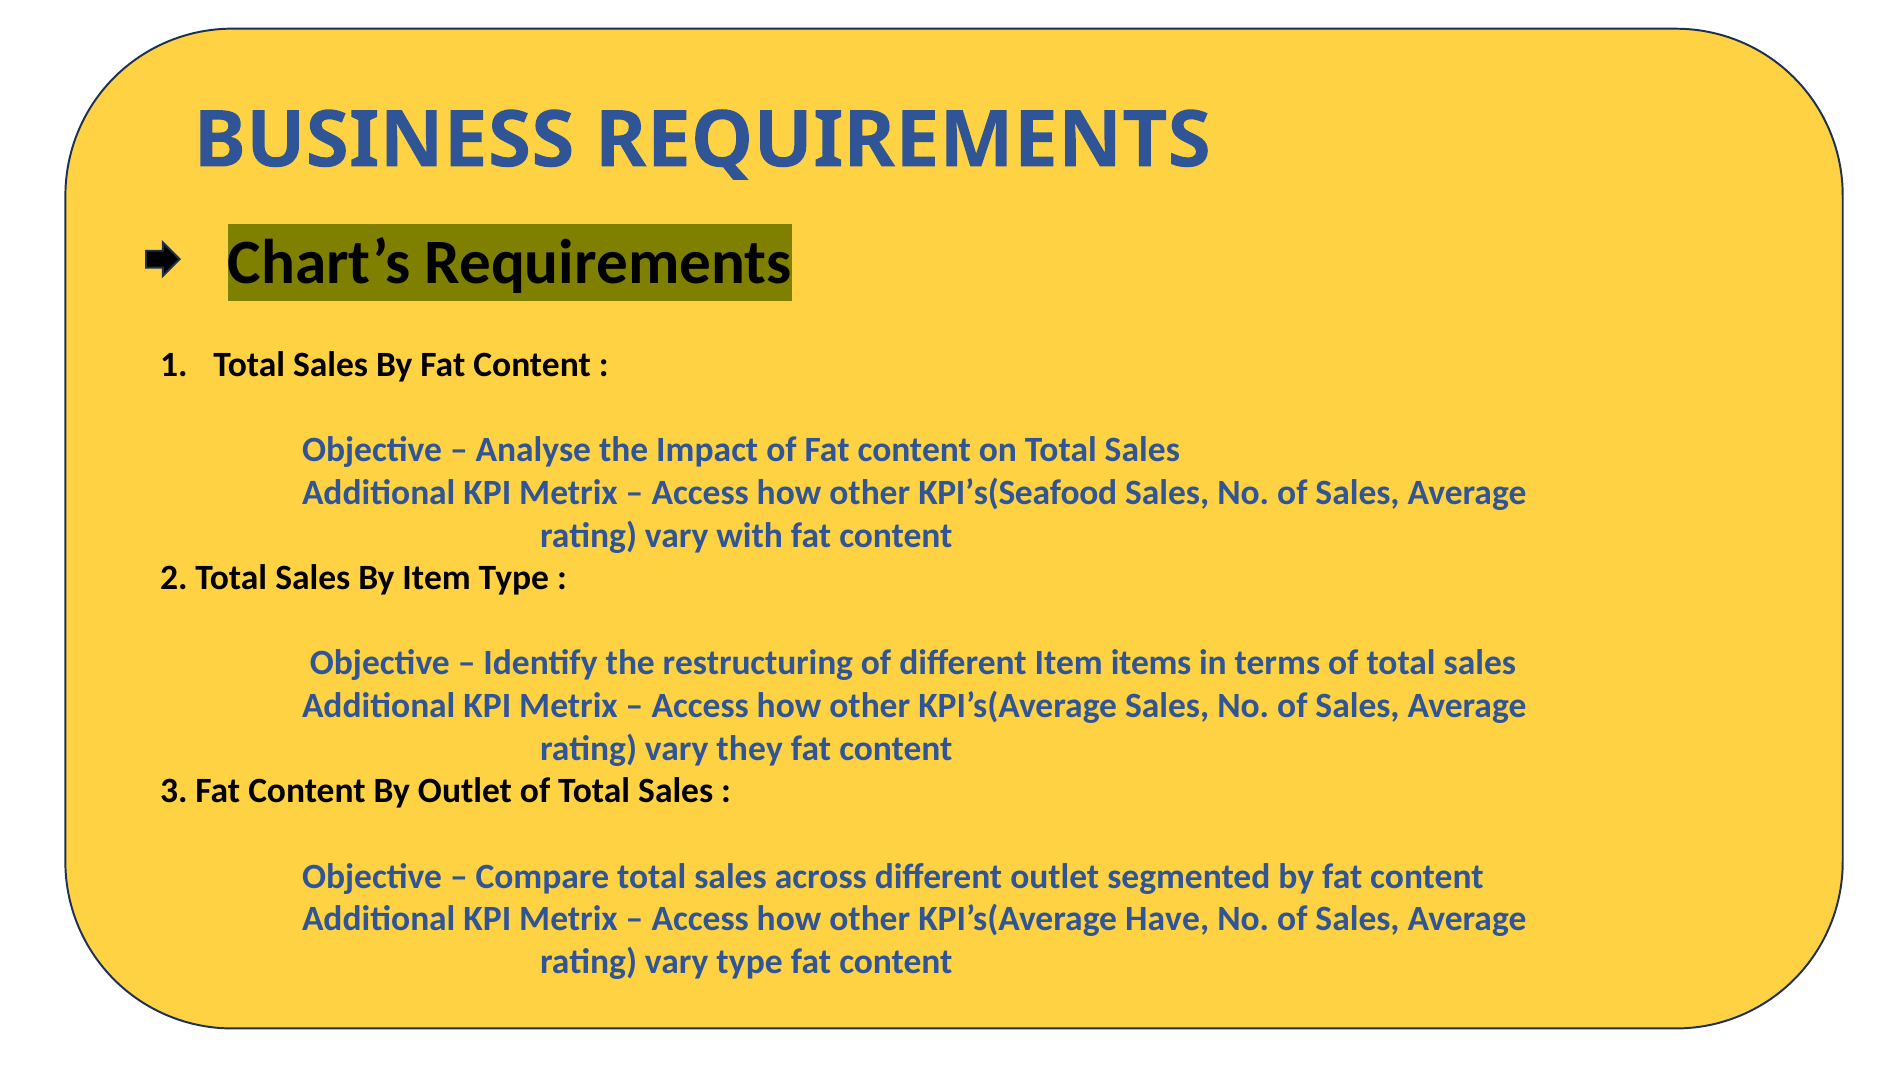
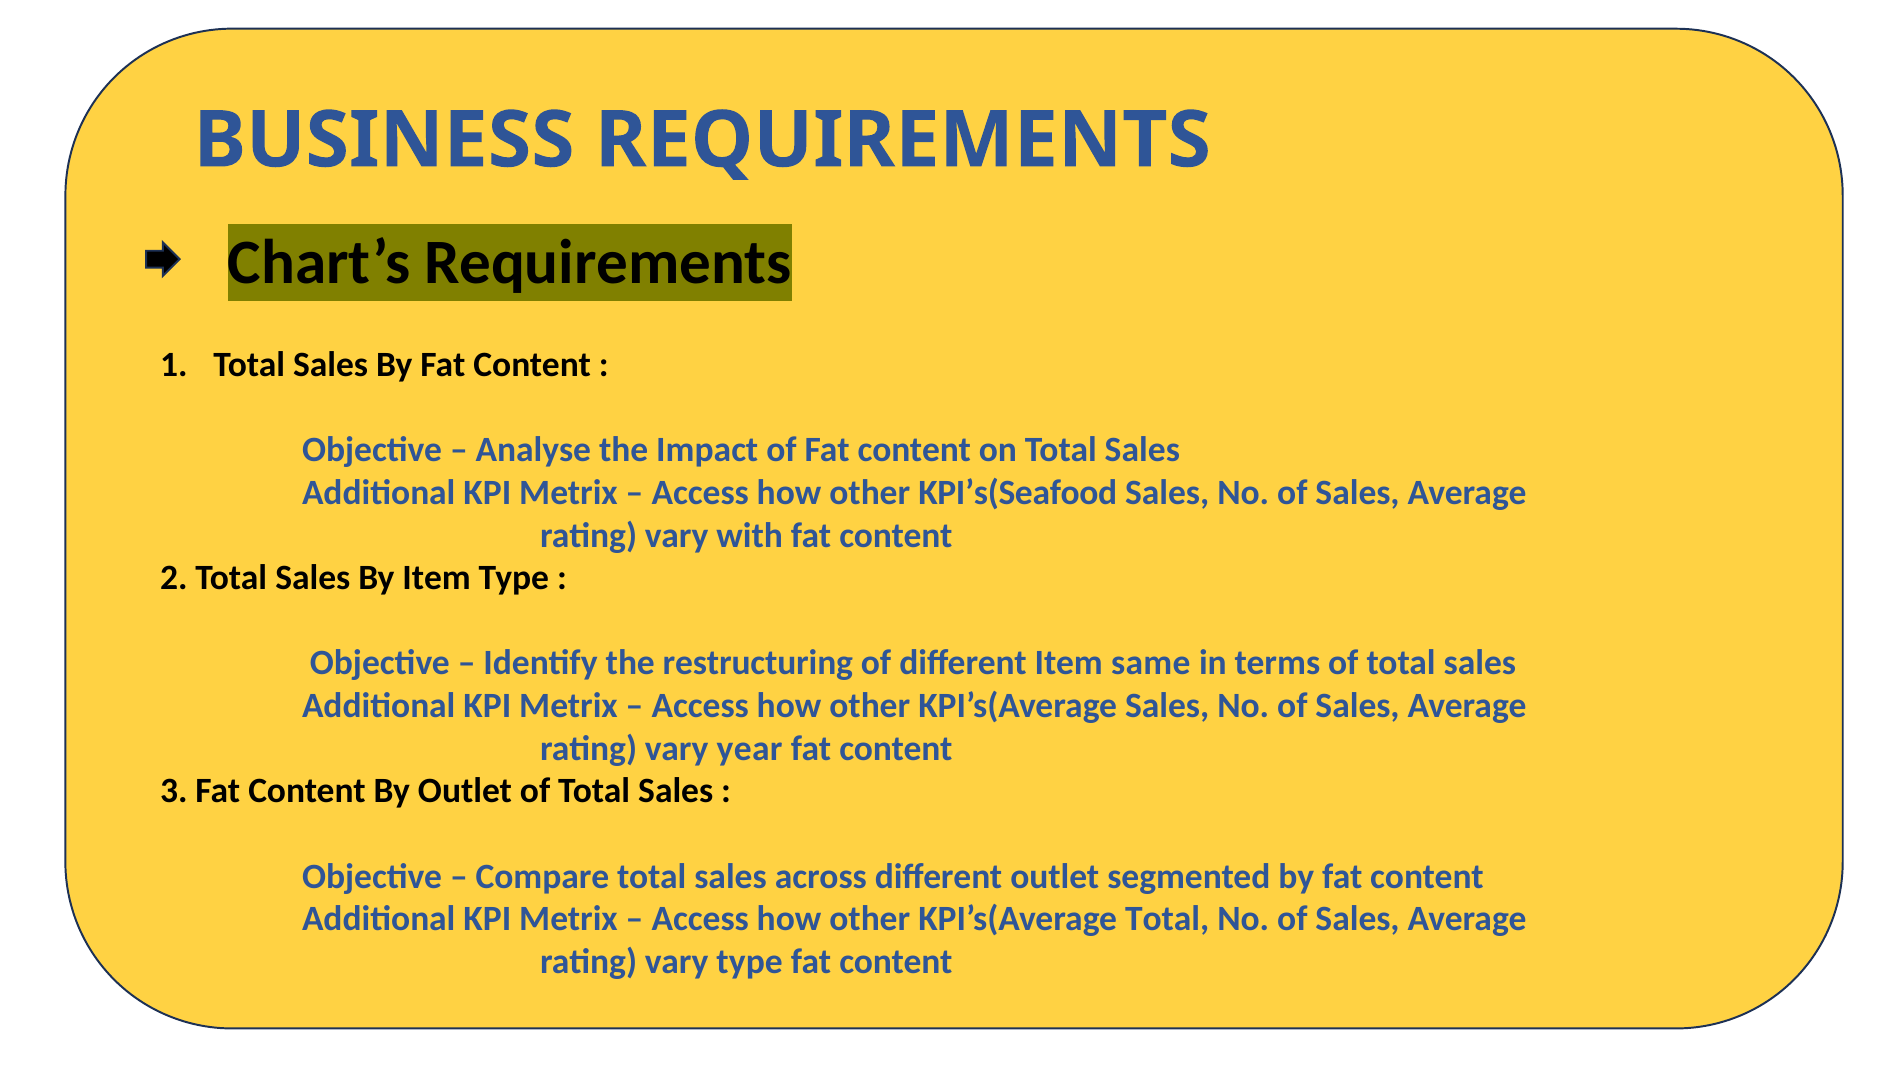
items: items -> same
they: they -> year
KPI’s(Average Have: Have -> Total
